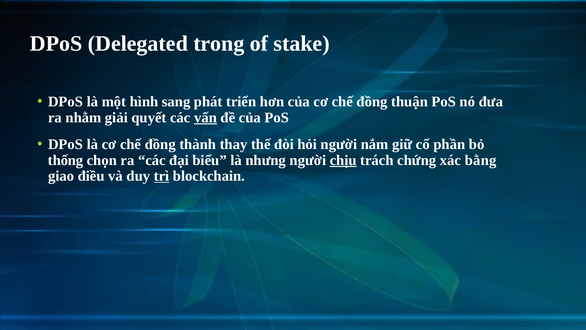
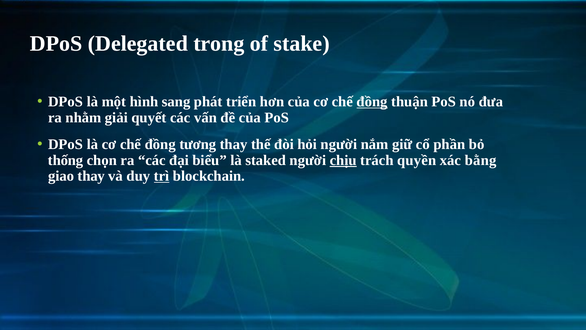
đồng at (372, 102) underline: none -> present
vấn underline: present -> none
thành: thành -> tương
nhưng: nhưng -> staked
chứng: chứng -> quyền
giao điều: điều -> thay
